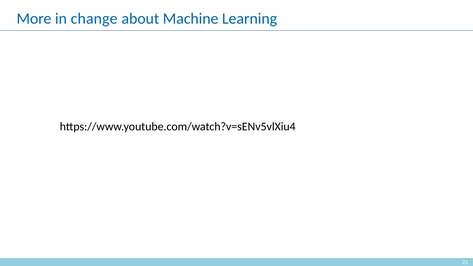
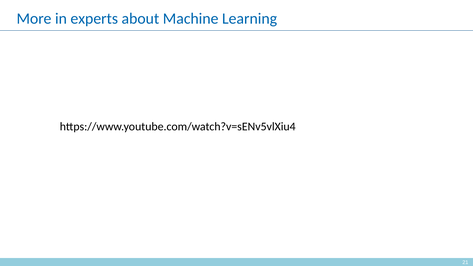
change: change -> experts
